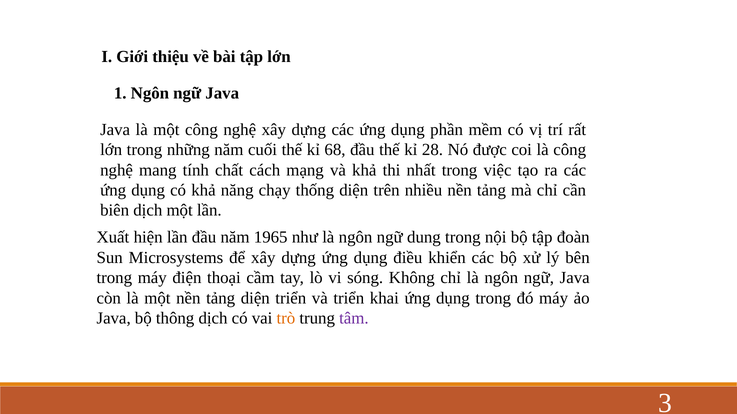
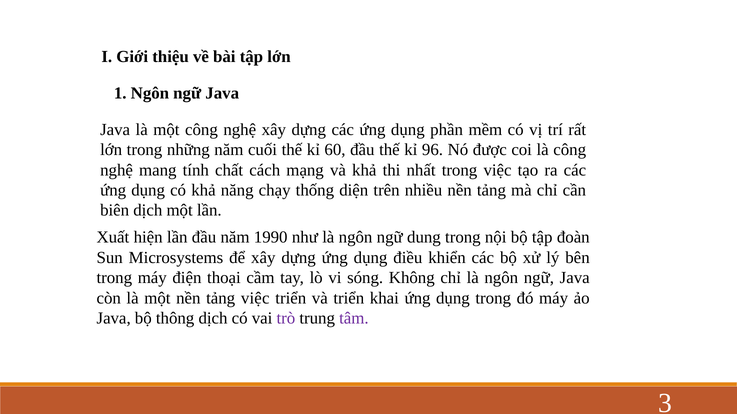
68: 68 -> 60
28: 28 -> 96
1965: 1965 -> 1990
tảng diện: diện -> việc
trò colour: orange -> purple
